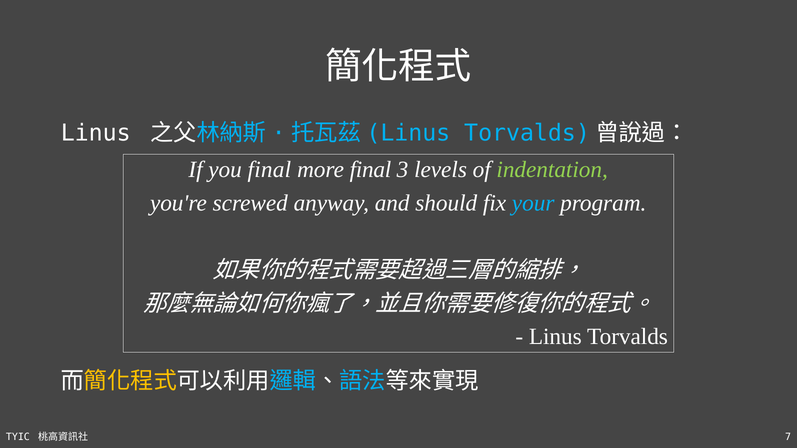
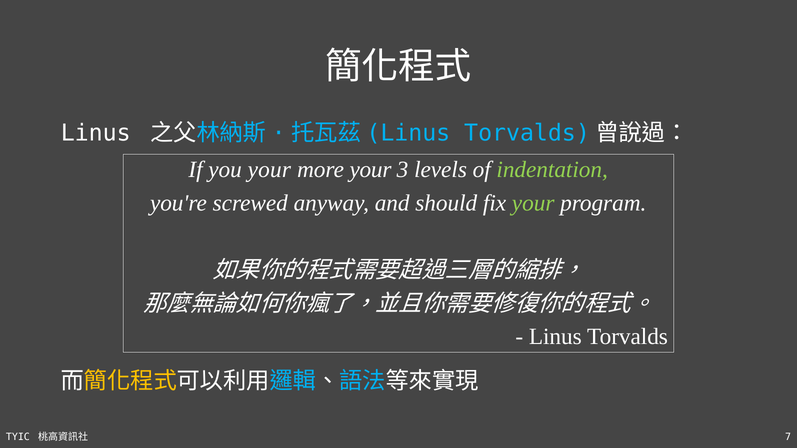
you final: final -> your
more final: final -> your
your at (533, 203) colour: light blue -> light green
